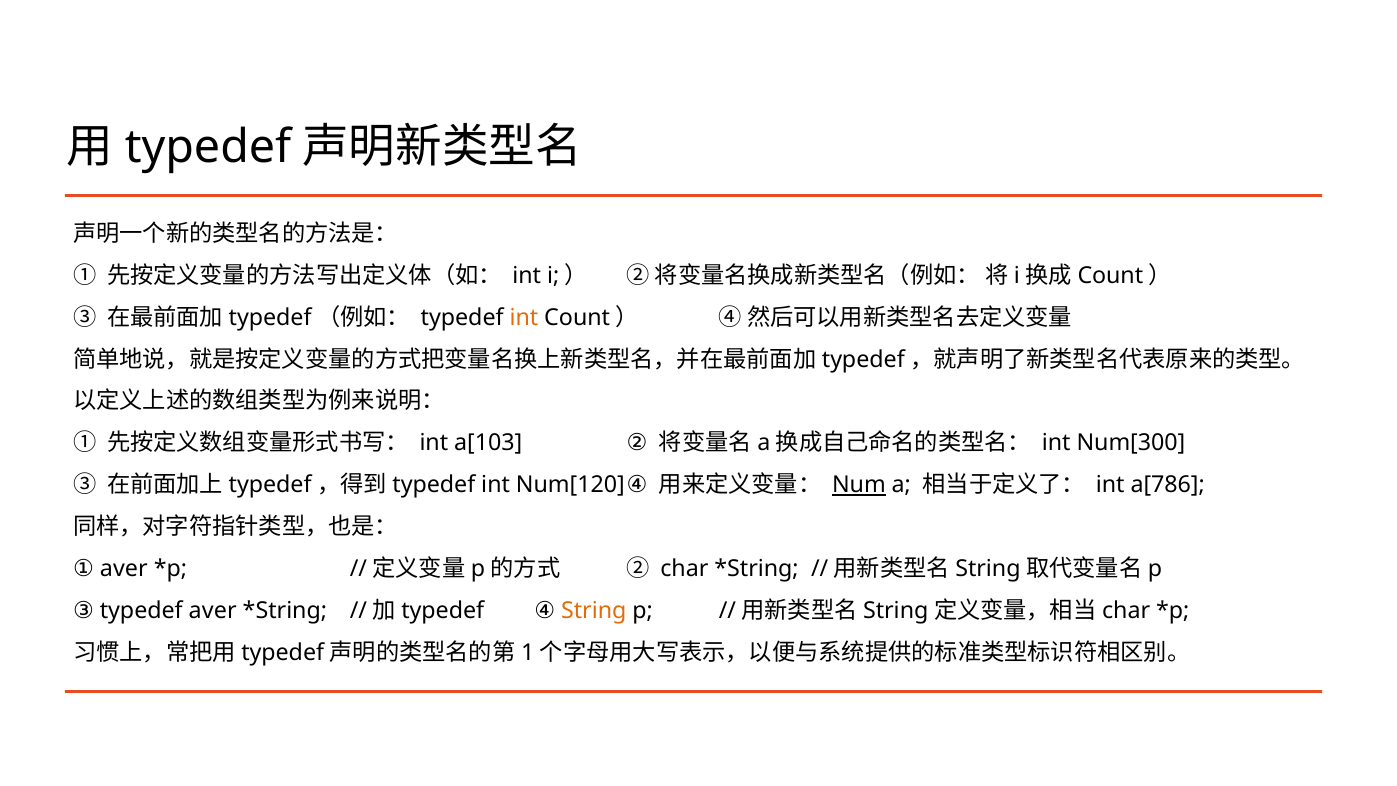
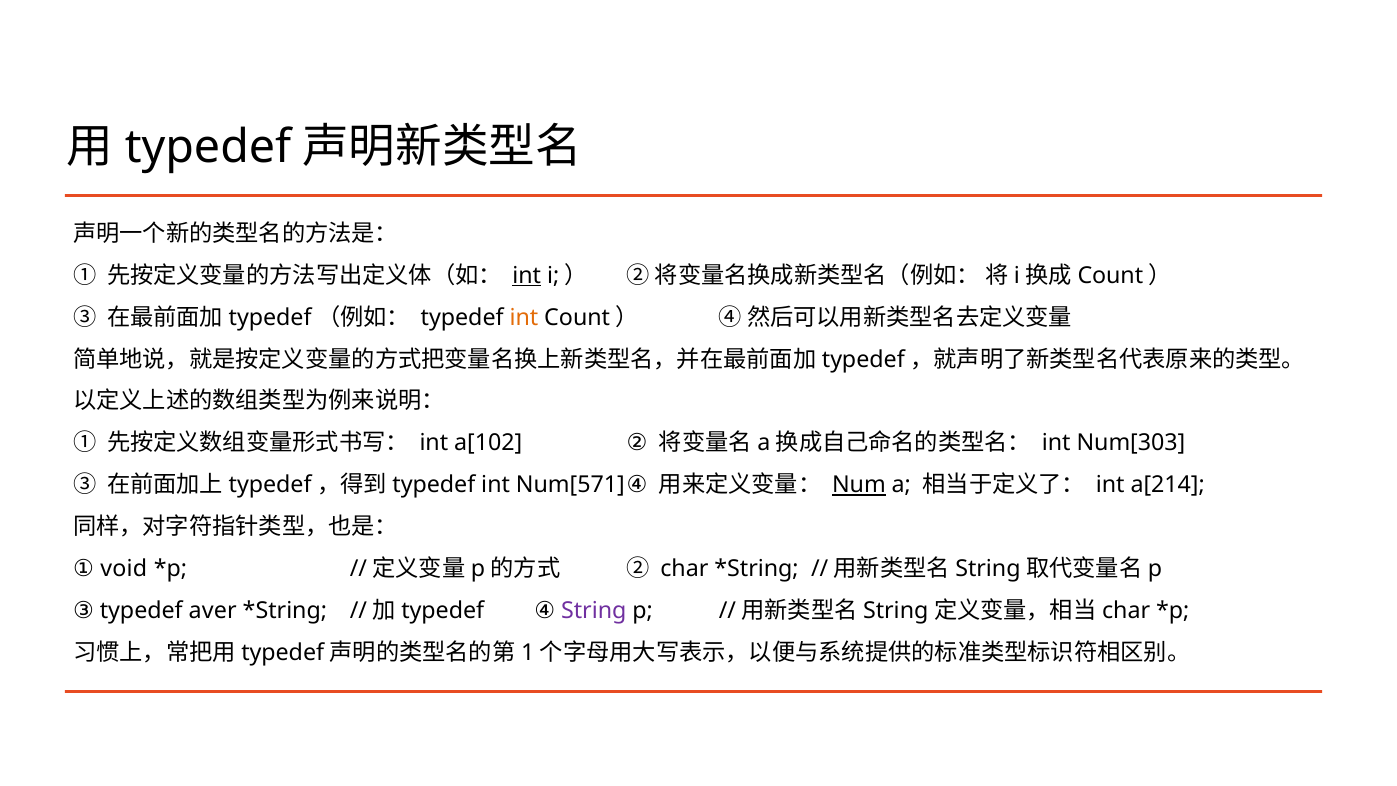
int at (527, 276) underline: none -> present
a[103: a[103 -> a[102
Num[300: Num[300 -> Num[303
Num[120: Num[120 -> Num[571
a[786: a[786 -> a[214
① aver: aver -> void
String colour: orange -> purple
